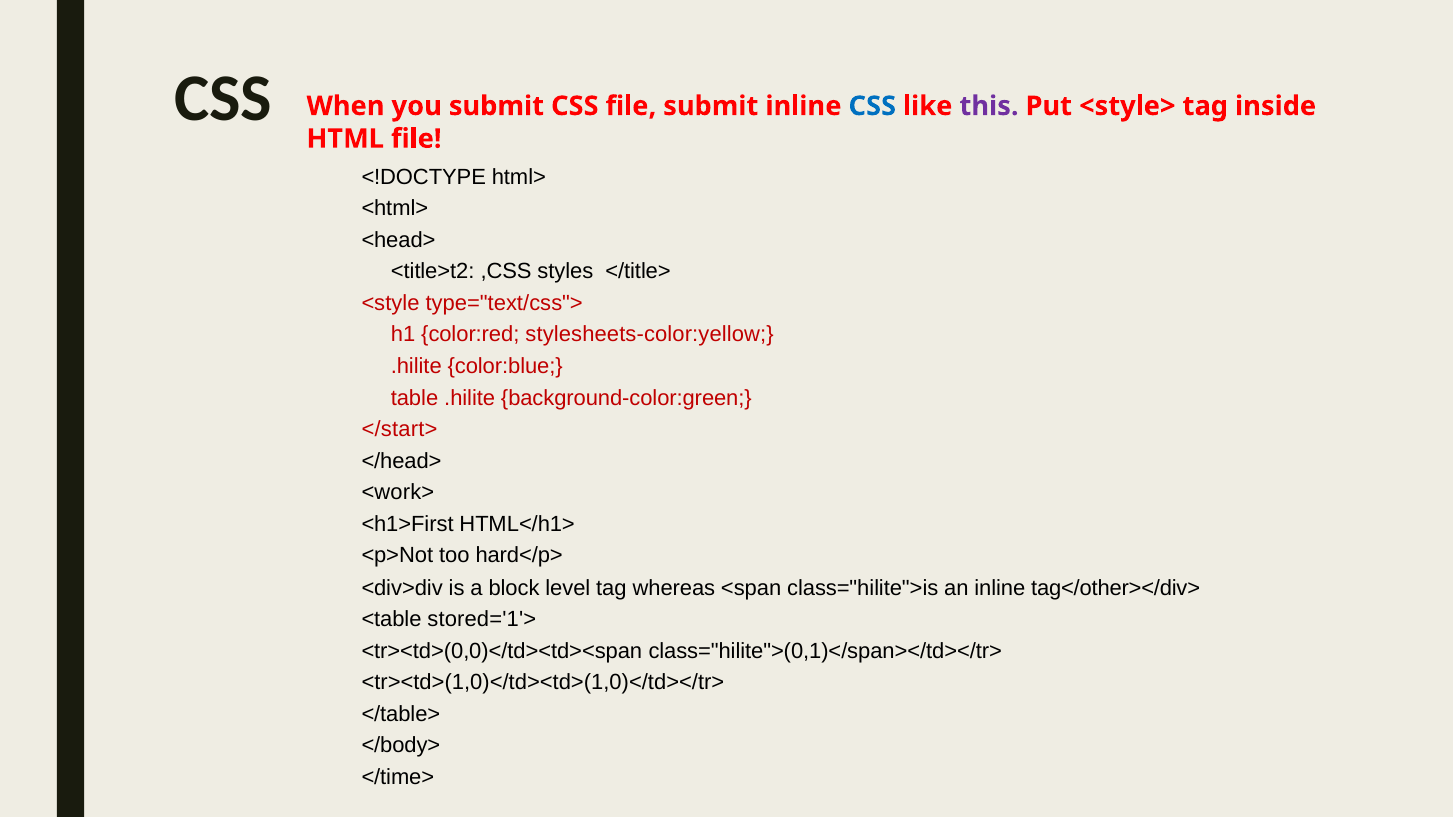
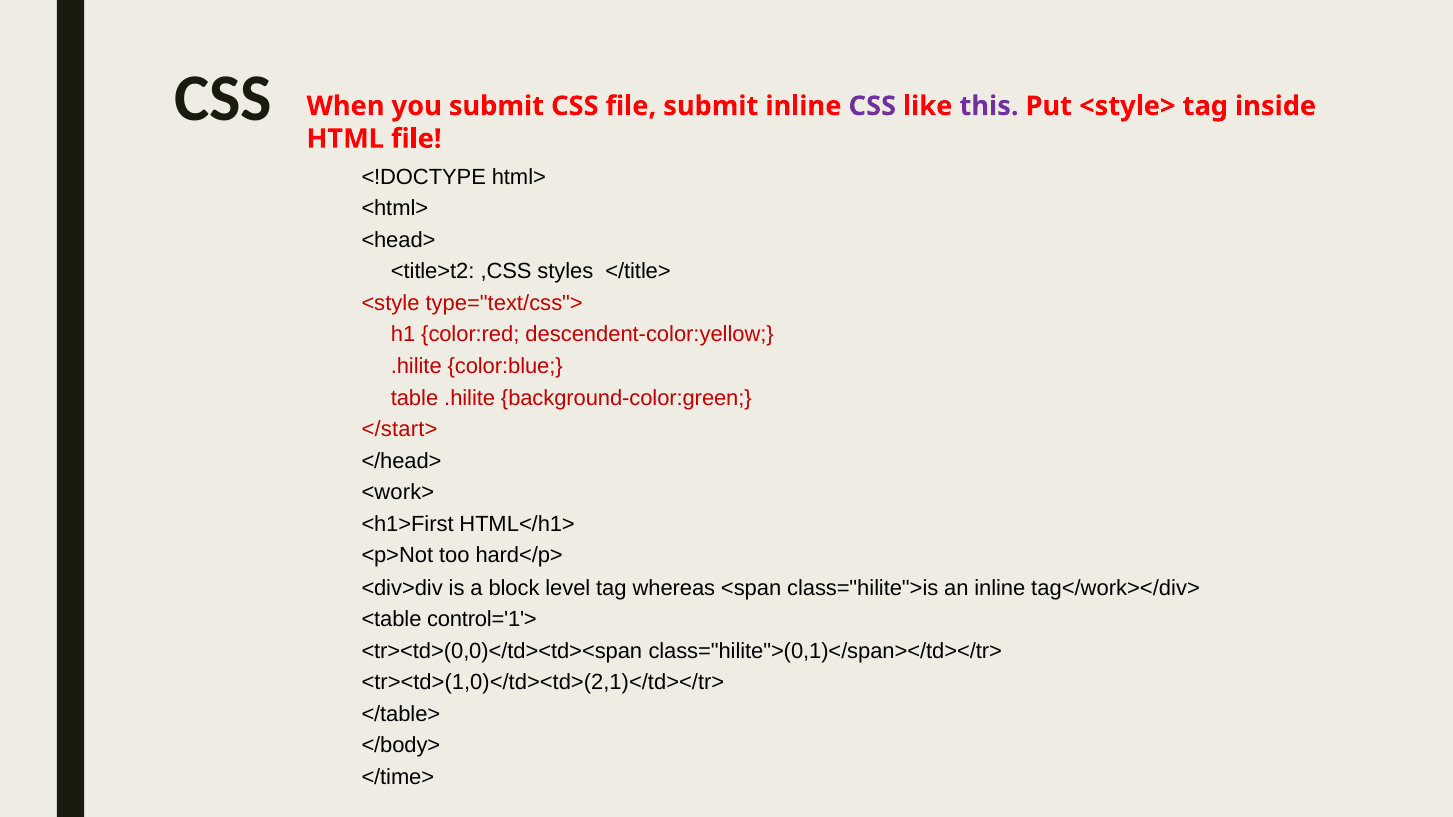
CSS at (872, 106) colour: blue -> purple
stylesheets-color:yellow: stylesheets-color:yellow -> descendent-color:yellow
tag</other></div>: tag</other></div> -> tag</work></div>
stored='1'>: stored='1'> -> control='1'>
<tr><td>(1,0)</td><td>(1,0)</td></tr>: <tr><td>(1,0)</td><td>(1,0)</td></tr> -> <tr><td>(1,0)</td><td>(2,1)</td></tr>
